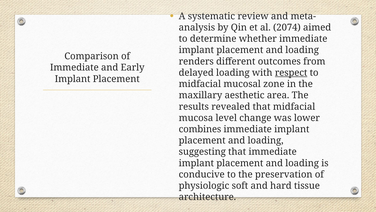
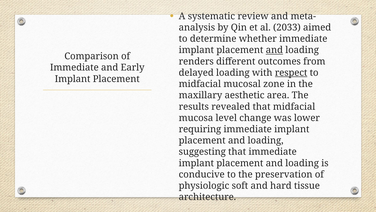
2074: 2074 -> 2033
and at (274, 50) underline: none -> present
combines: combines -> requiring
